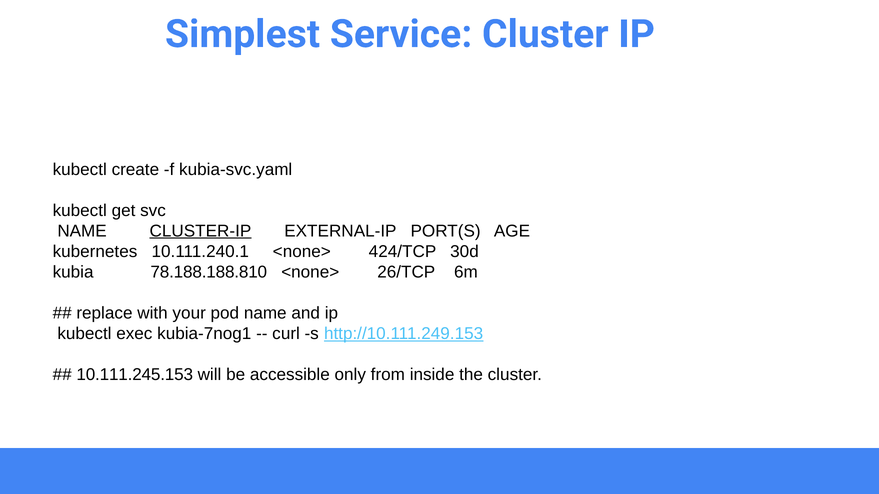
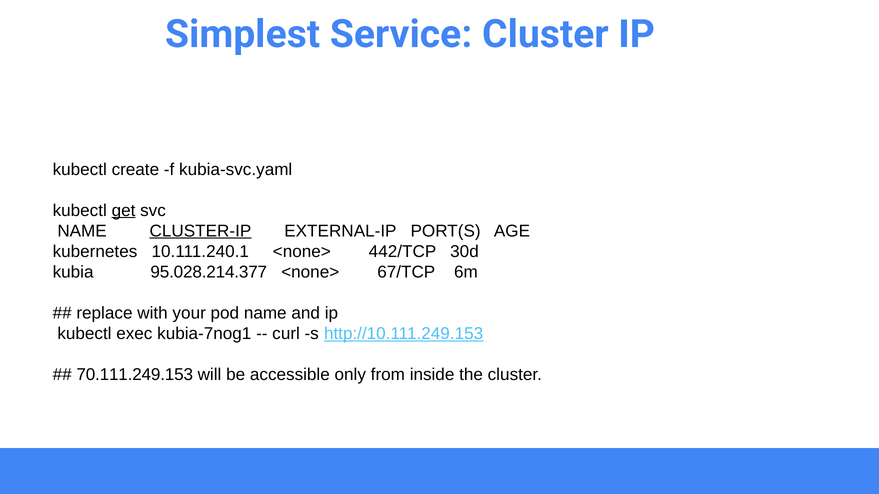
get underline: none -> present
424/TCP: 424/TCP -> 442/TCP
78.188.188.810: 78.188.188.810 -> 95.028.214.377
26/TCP: 26/TCP -> 67/TCP
10.111.245.153: 10.111.245.153 -> 70.111.249.153
